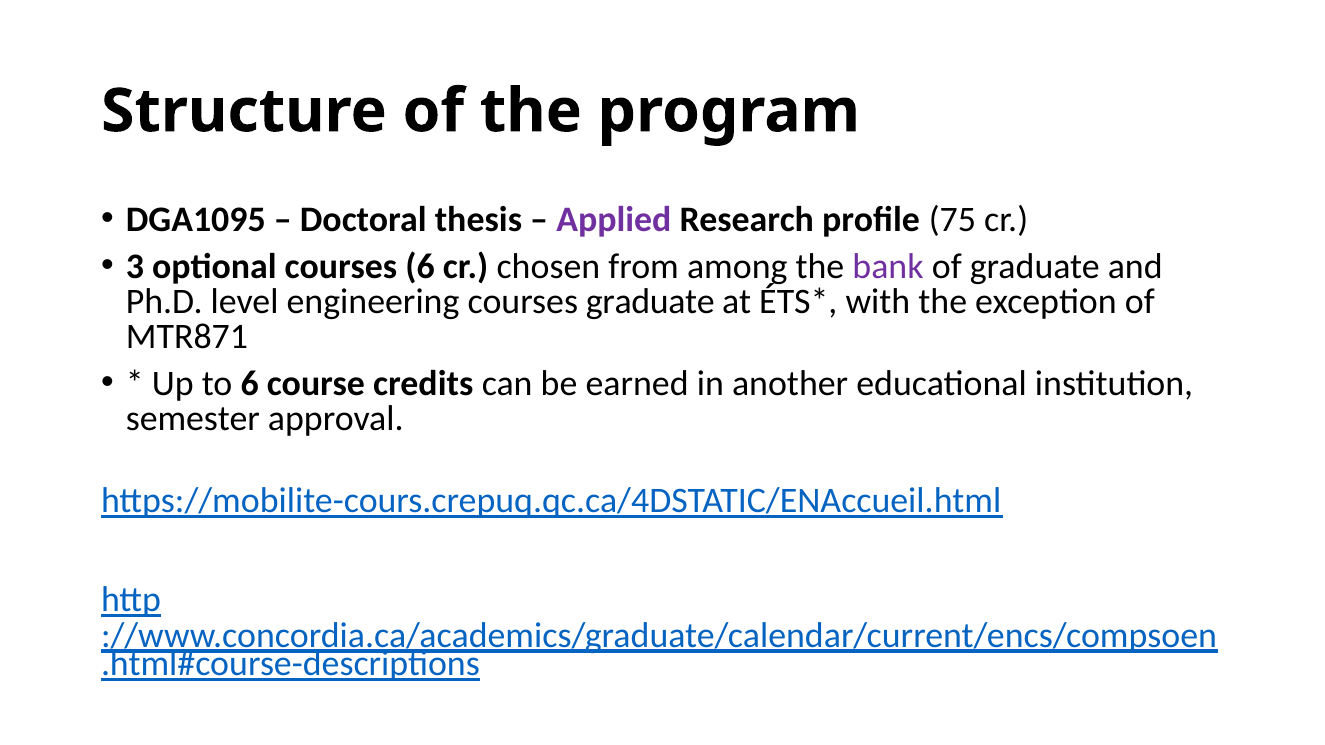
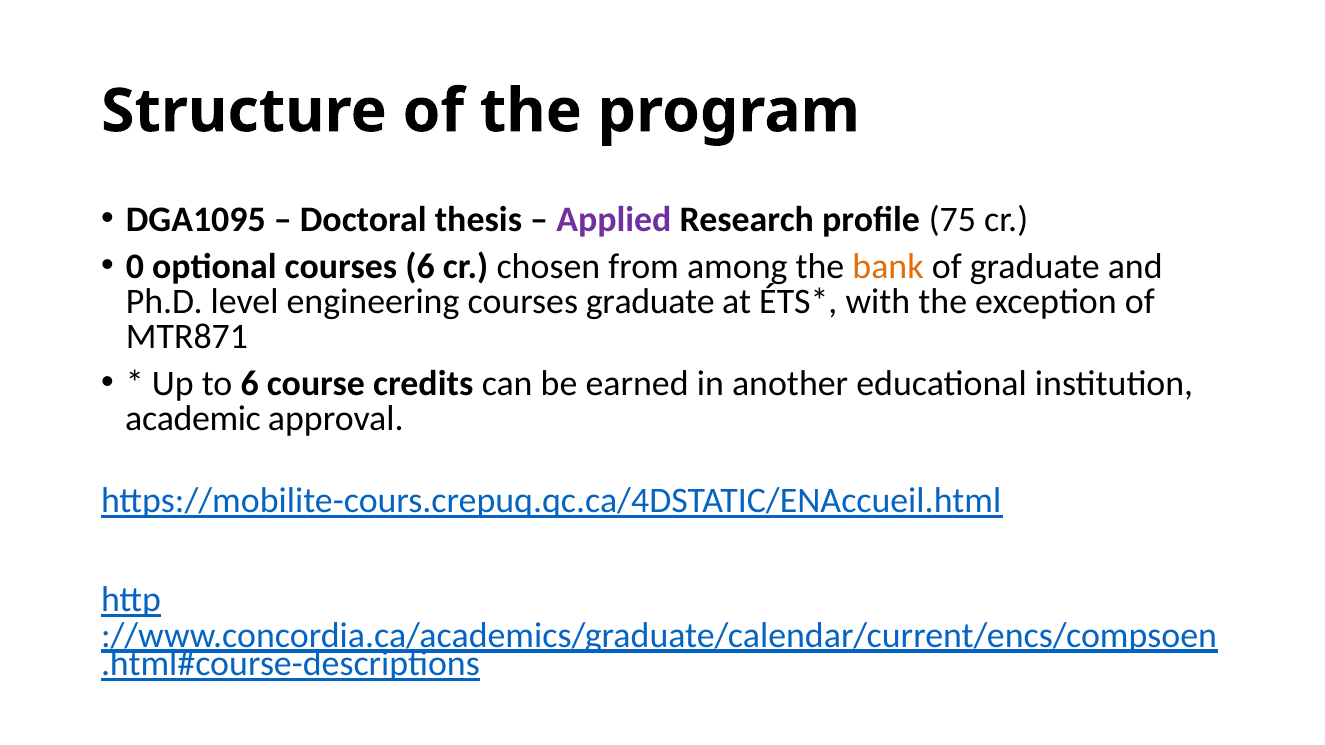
3: 3 -> 0
bank colour: purple -> orange
semester: semester -> academic
